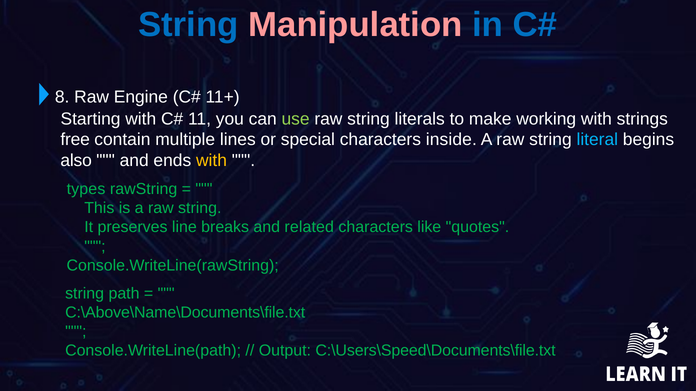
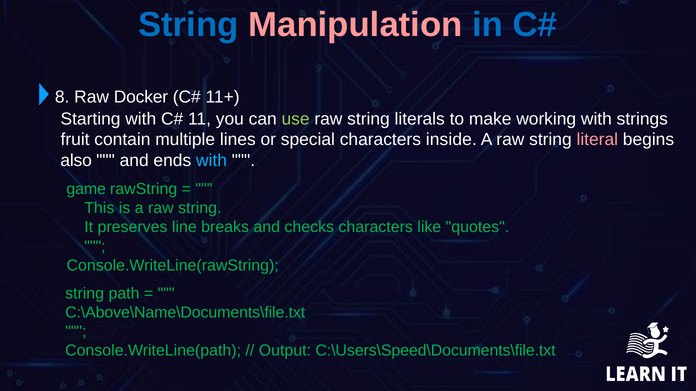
Engine: Engine -> Docker
free: free -> fruit
literal colour: light blue -> pink
with at (211, 161) colour: yellow -> light blue
types: types -> game
related: related -> checks
